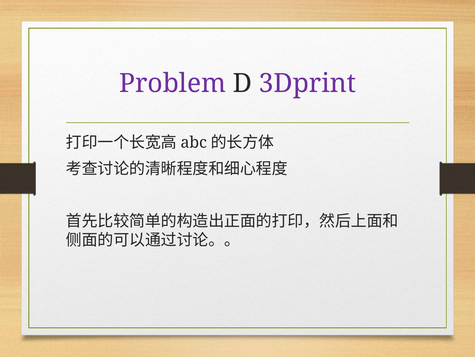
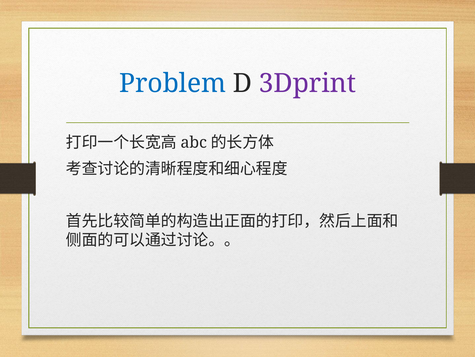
Problem colour: purple -> blue
